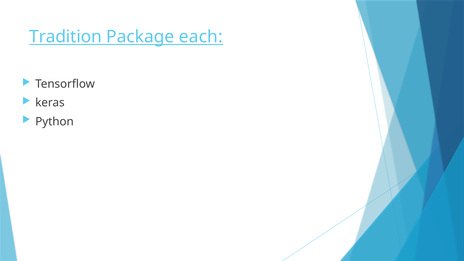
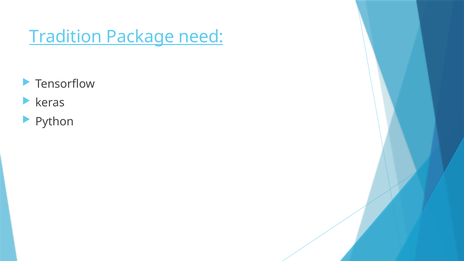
each: each -> need
